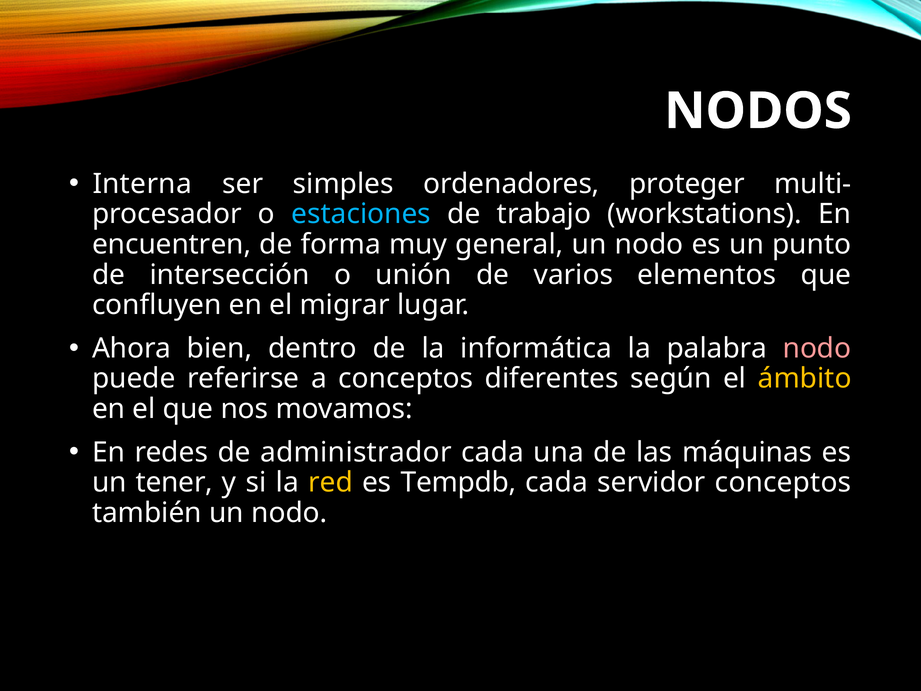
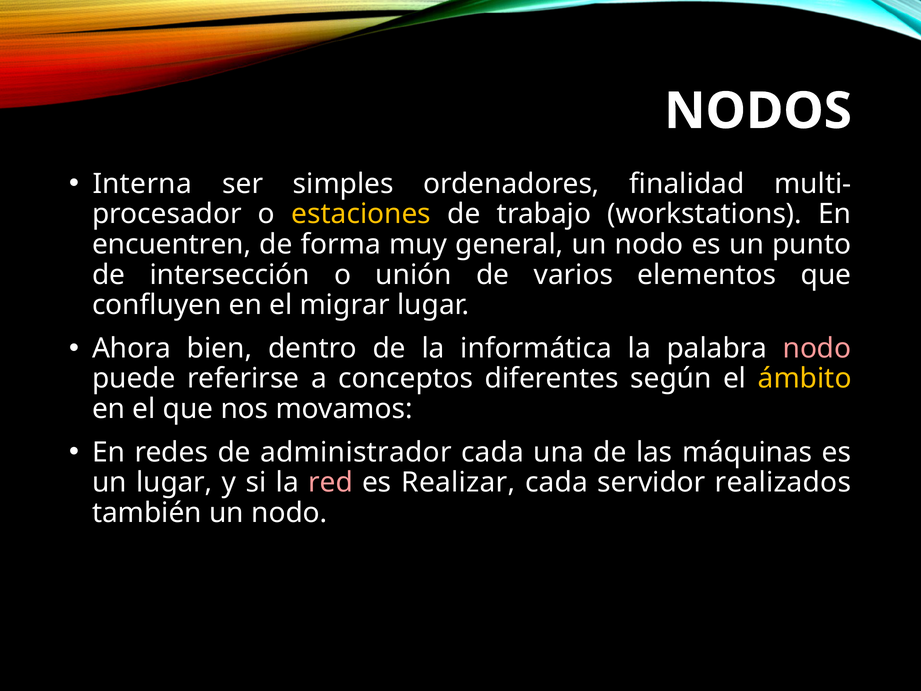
proteger: proteger -> finalidad
estaciones colour: light blue -> yellow
un tener: tener -> lugar
red colour: yellow -> pink
Tempdb: Tempdb -> Realizar
servidor conceptos: conceptos -> realizados
